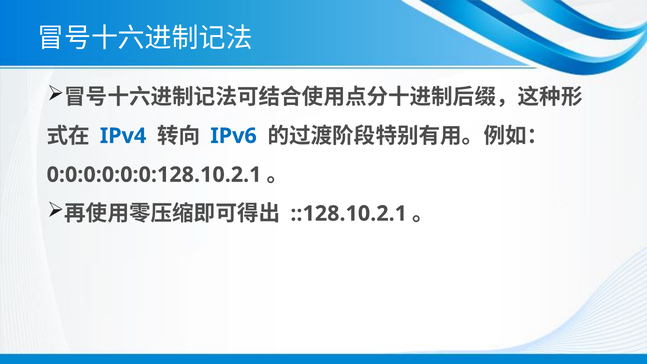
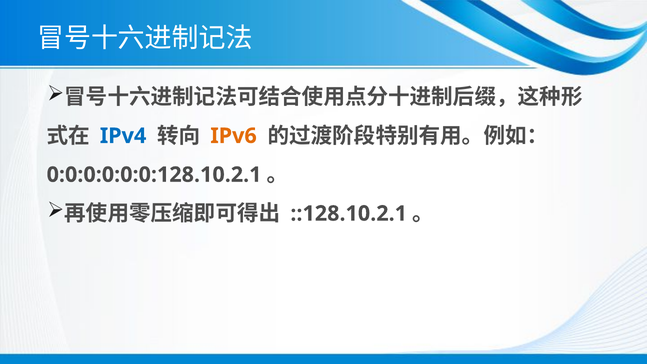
IPv6 colour: blue -> orange
